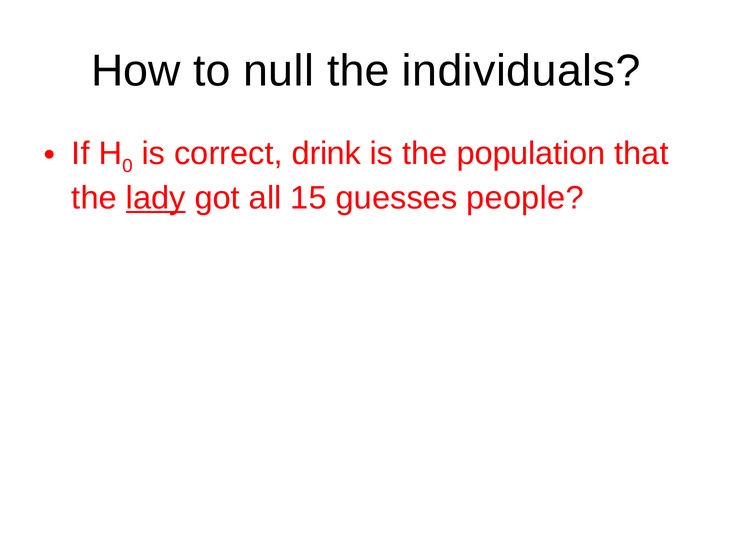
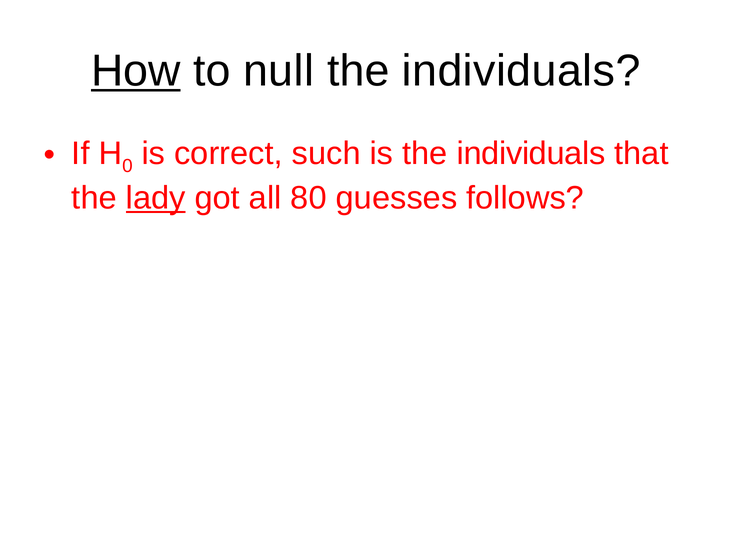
How underline: none -> present
drink: drink -> such
is the population: population -> individuals
15: 15 -> 80
people: people -> follows
